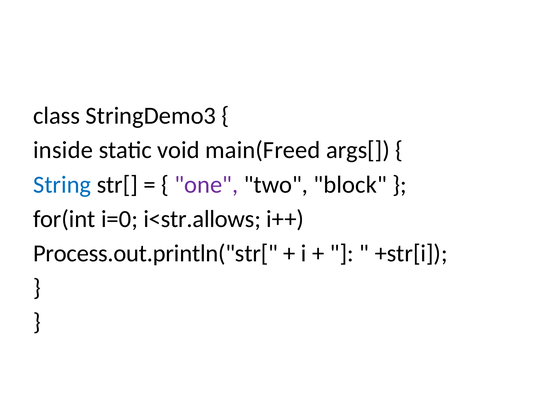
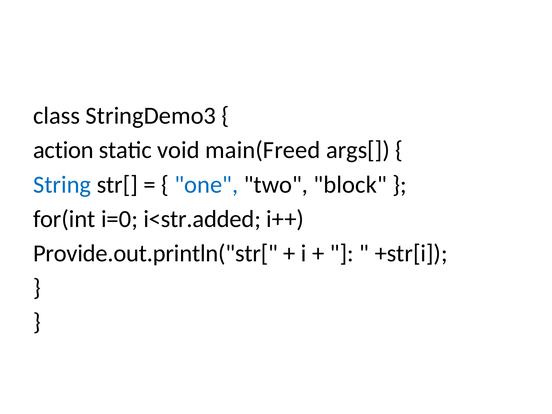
inside: inside -> action
one colour: purple -> blue
i<str.allows: i<str.allows -> i<str.added
Process.out.println("str[: Process.out.println("str[ -> Provide.out.println("str[
